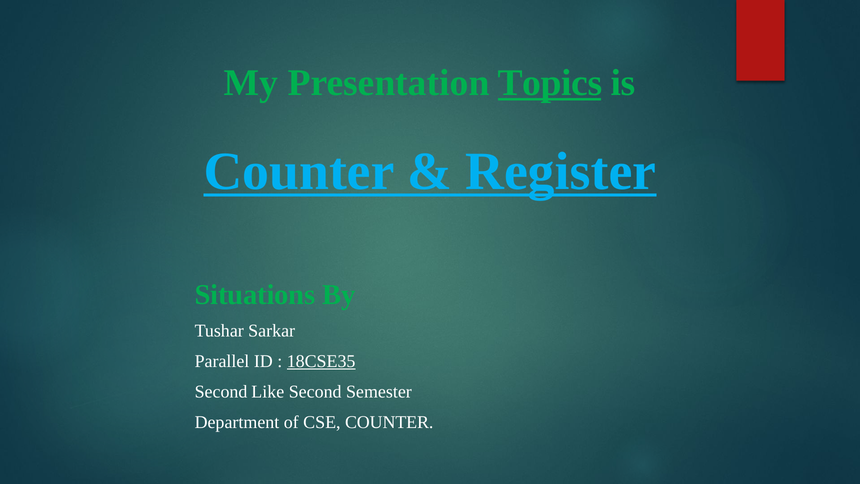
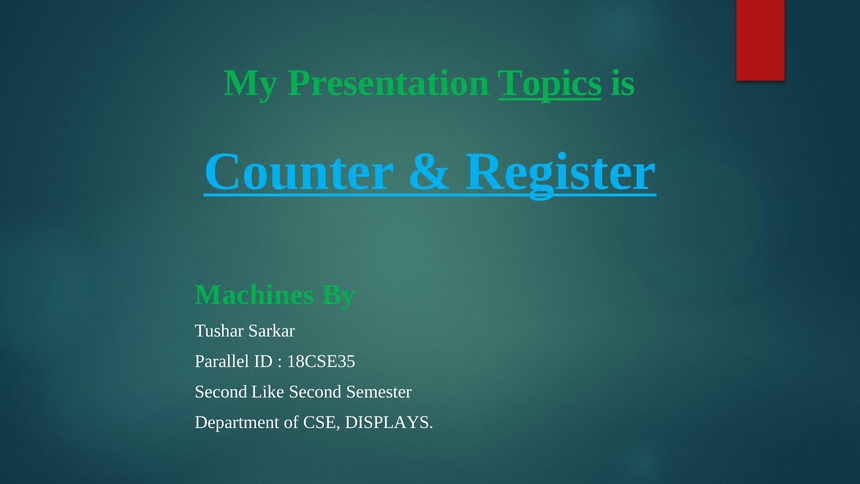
Situations: Situations -> Machines
18CSE35 underline: present -> none
CSE COUNTER: COUNTER -> DISPLAYS
